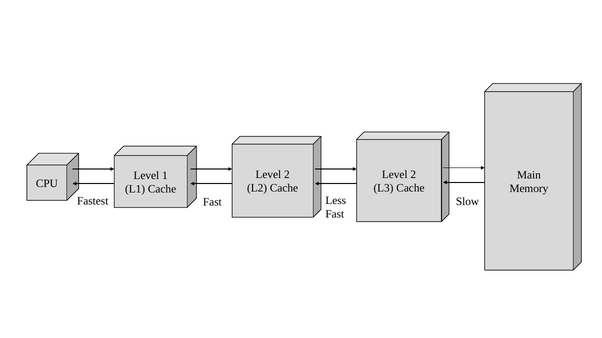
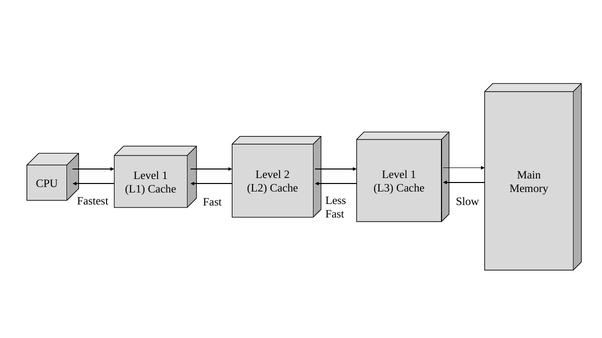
2 at (413, 175): 2 -> 1
